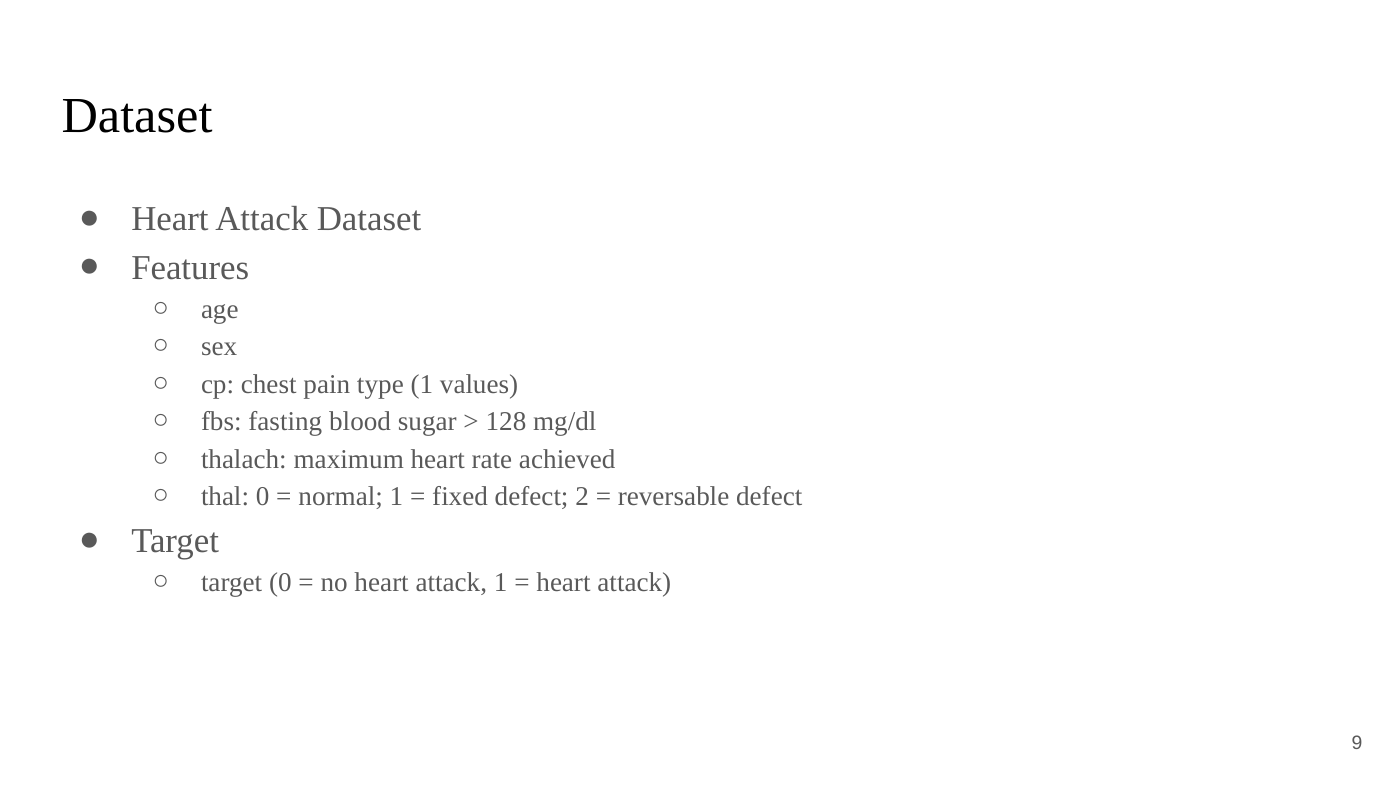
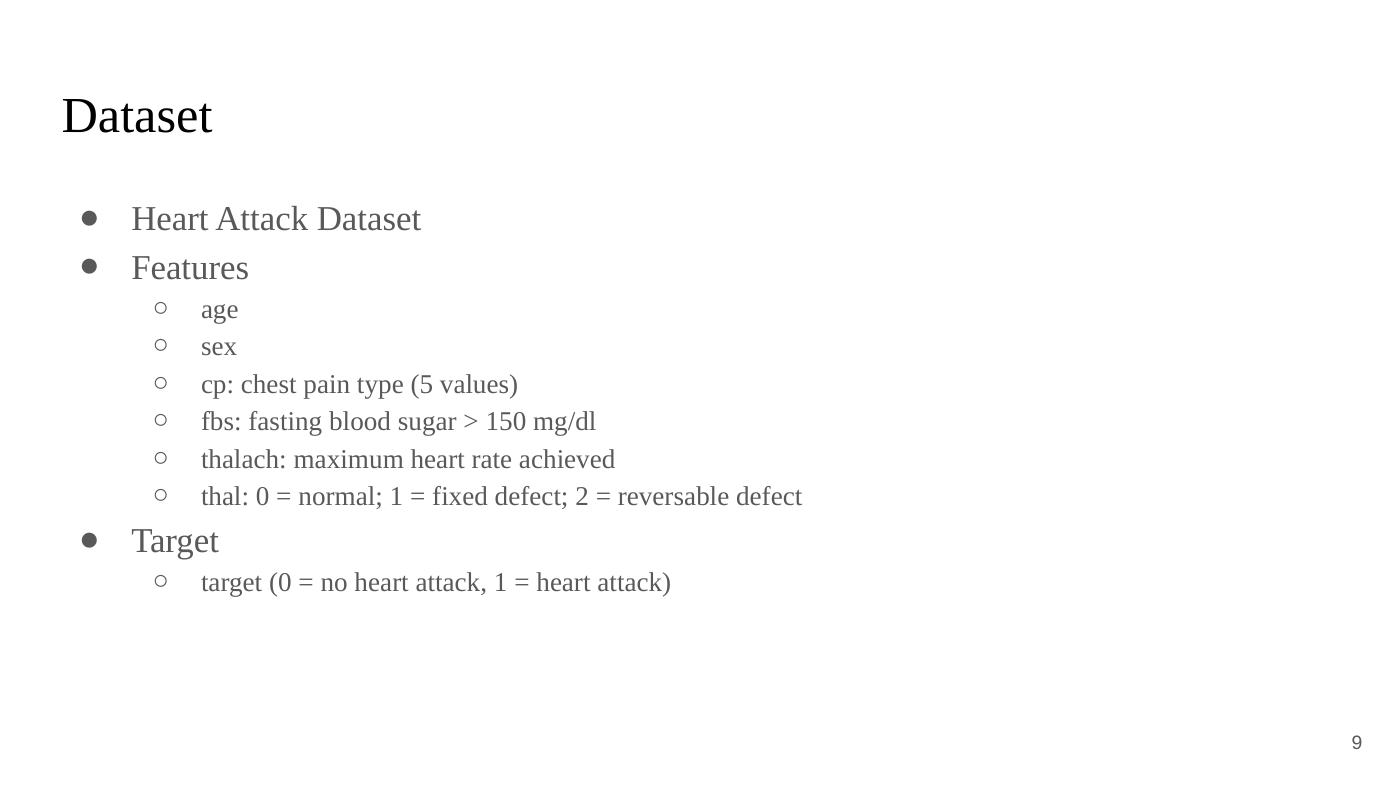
type 1: 1 -> 5
128: 128 -> 150
